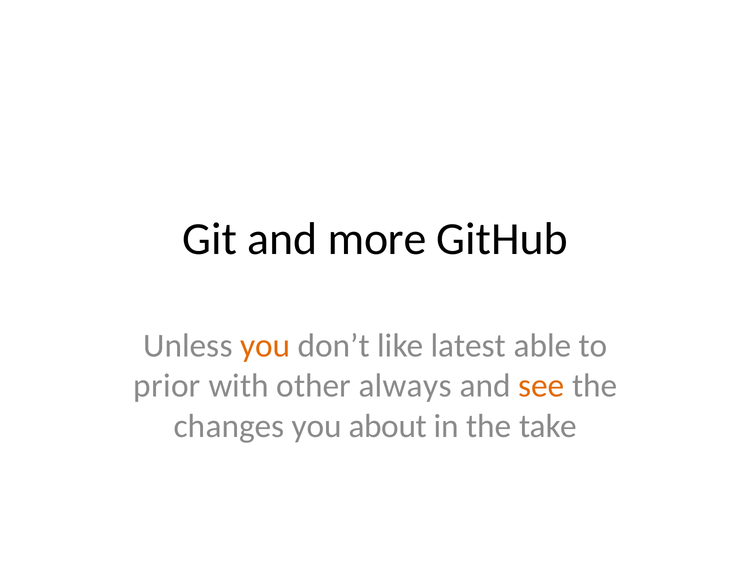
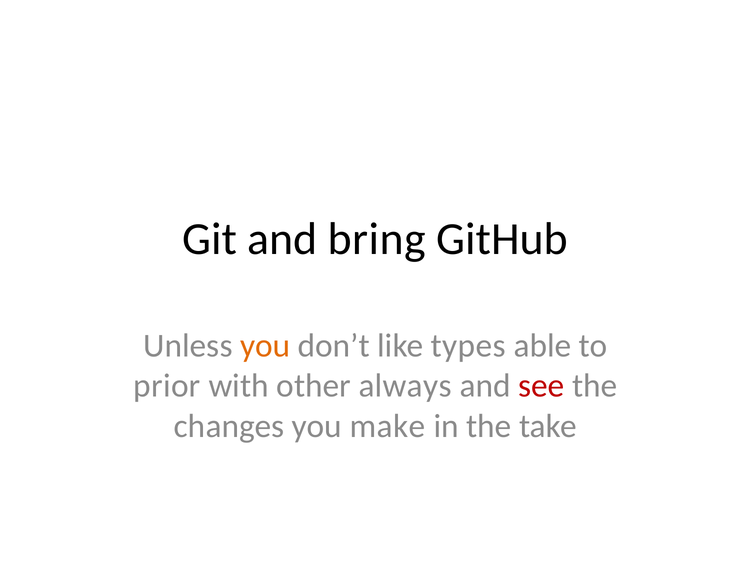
more: more -> bring
latest: latest -> types
see colour: orange -> red
about: about -> make
